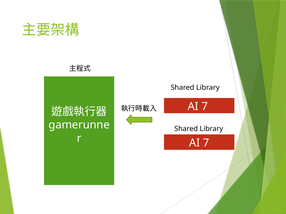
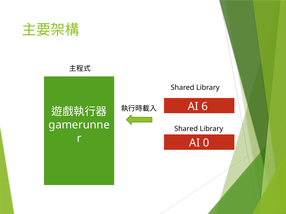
7 at (205, 107): 7 -> 6
7 at (206, 143): 7 -> 0
